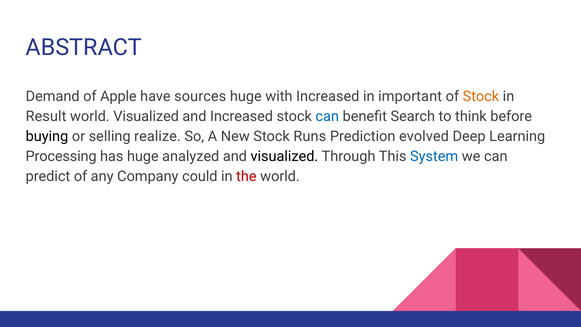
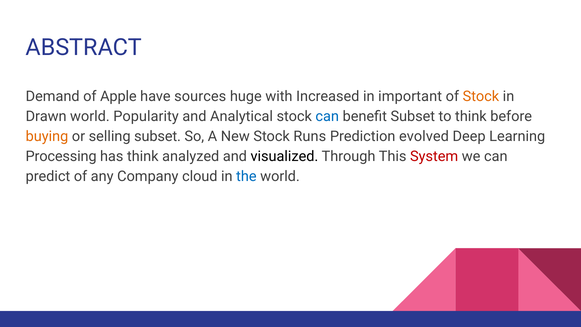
Result: Result -> Drawn
world Visualized: Visualized -> Popularity
and Increased: Increased -> Analytical
benefit Search: Search -> Subset
buying colour: black -> orange
selling realize: realize -> subset
has huge: huge -> think
System colour: blue -> red
could: could -> cloud
the colour: red -> blue
